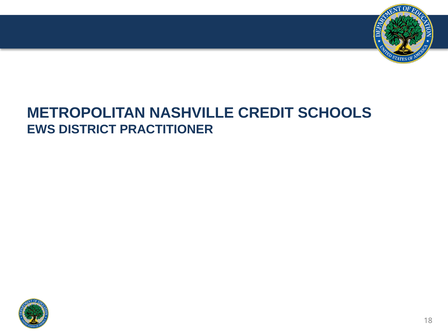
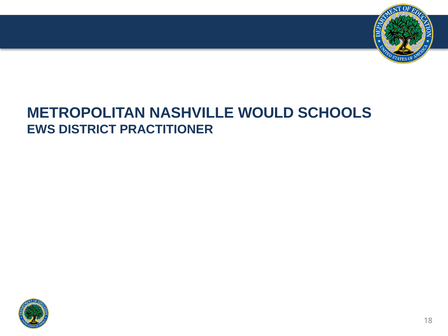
CREDIT: CREDIT -> WOULD
